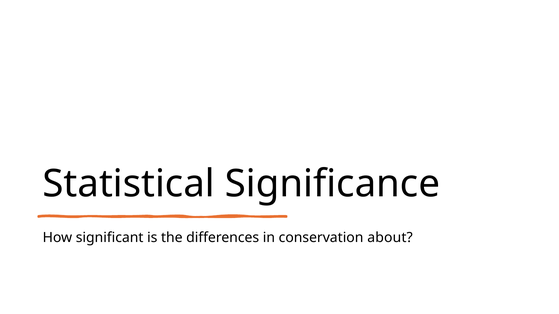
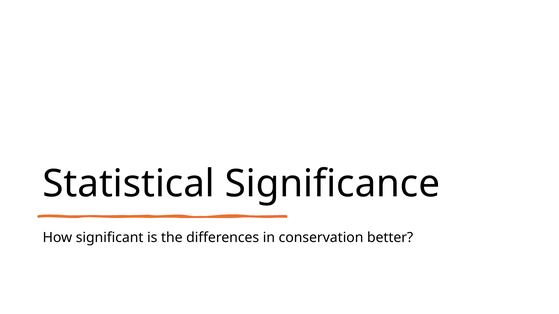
about: about -> better
